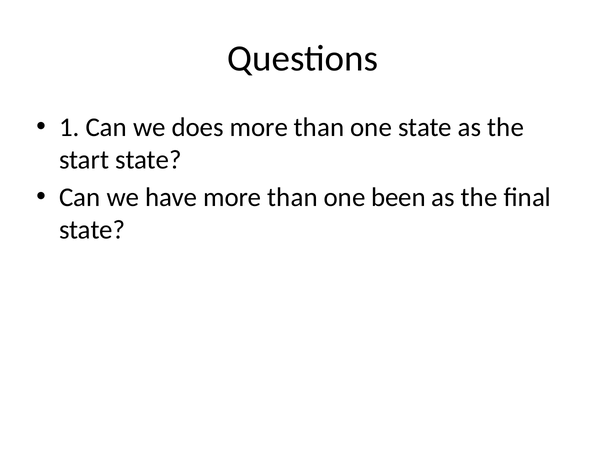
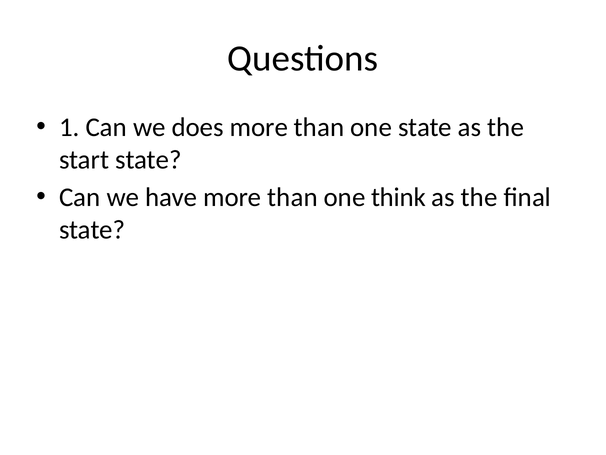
been: been -> think
